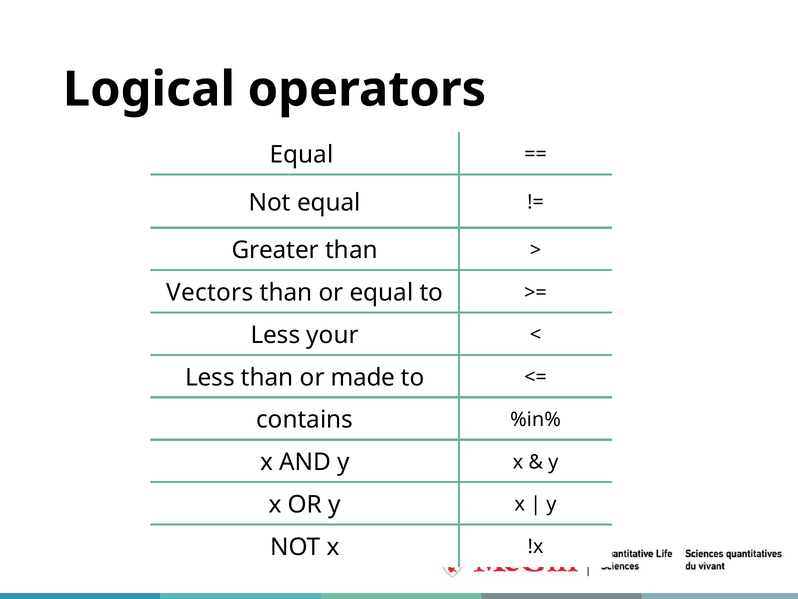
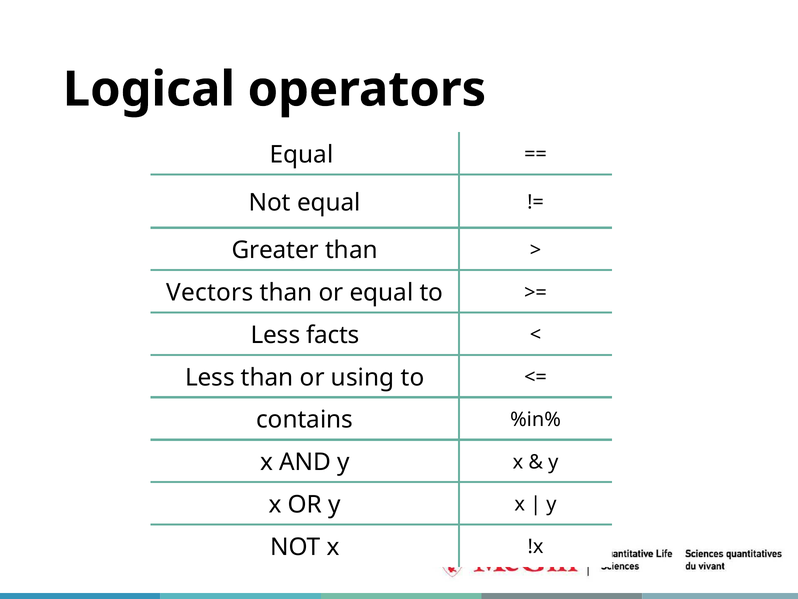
your: your -> facts
made: made -> using
